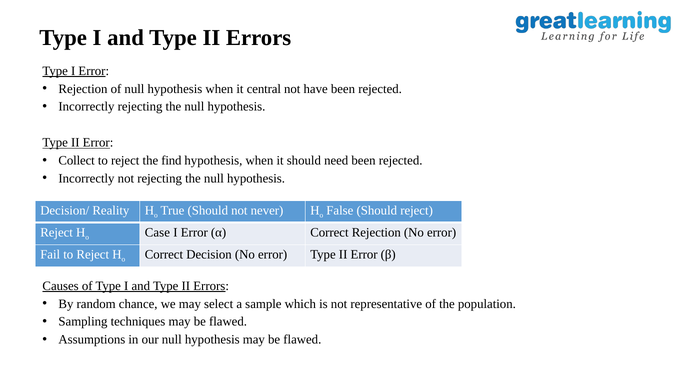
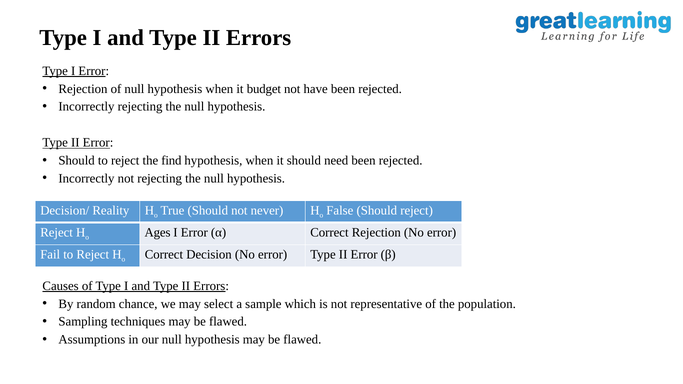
central: central -> budget
Collect at (77, 161): Collect -> Should
Case: Case -> Ages
